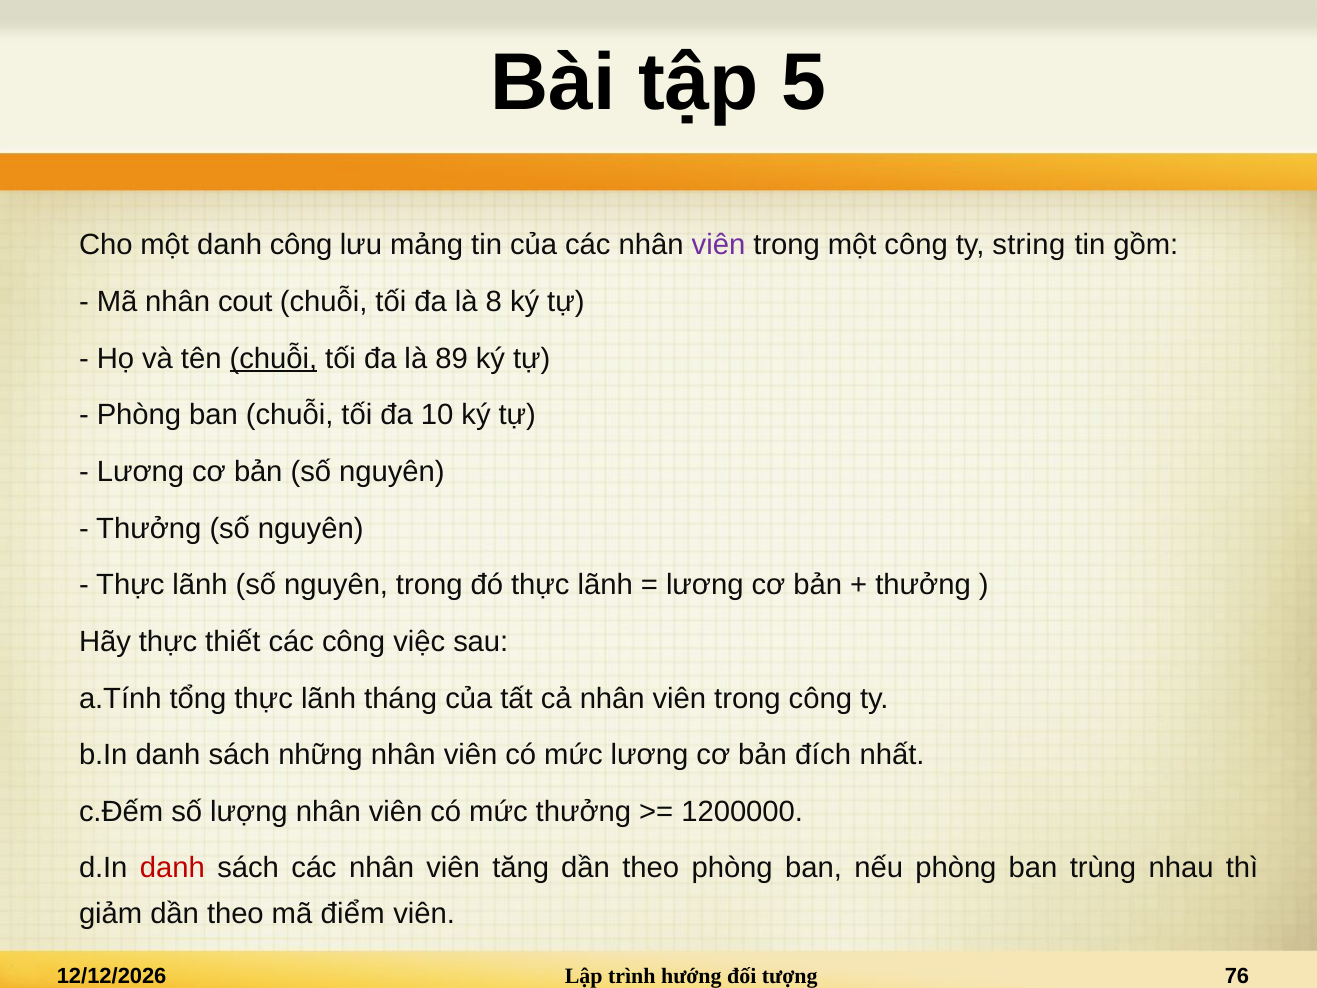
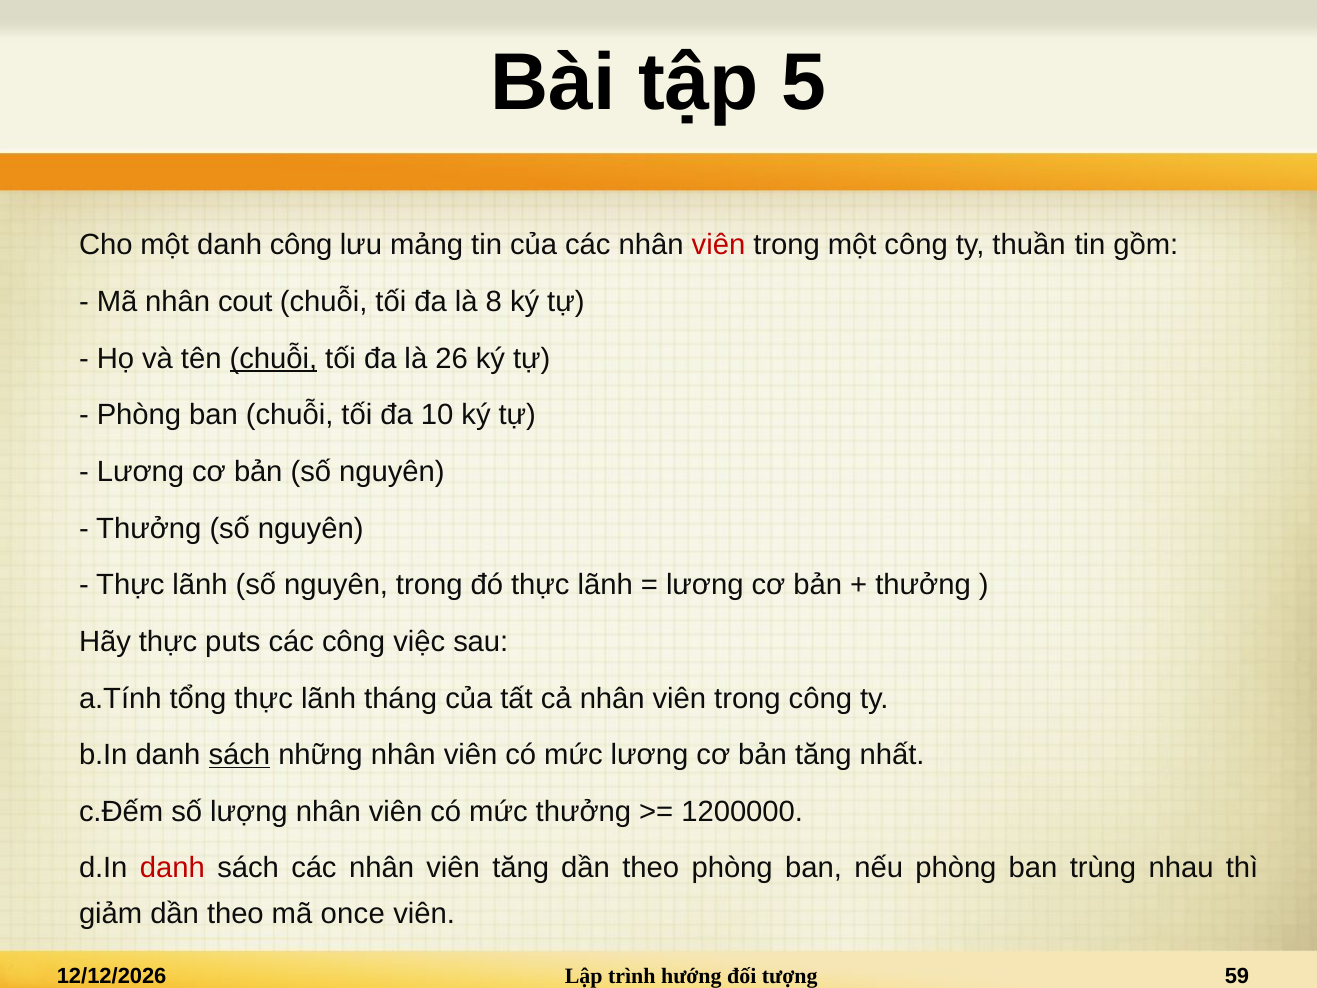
viên at (718, 245) colour: purple -> red
string: string -> thuần
89: 89 -> 26
thiết: thiết -> puts
sách at (239, 755) underline: none -> present
bản đích: đích -> tăng
điểm: điểm -> once
76: 76 -> 59
